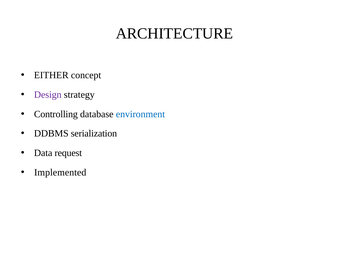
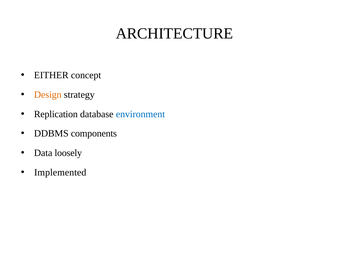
Design colour: purple -> orange
Controlling: Controlling -> Replication
serialization: serialization -> components
request: request -> loosely
